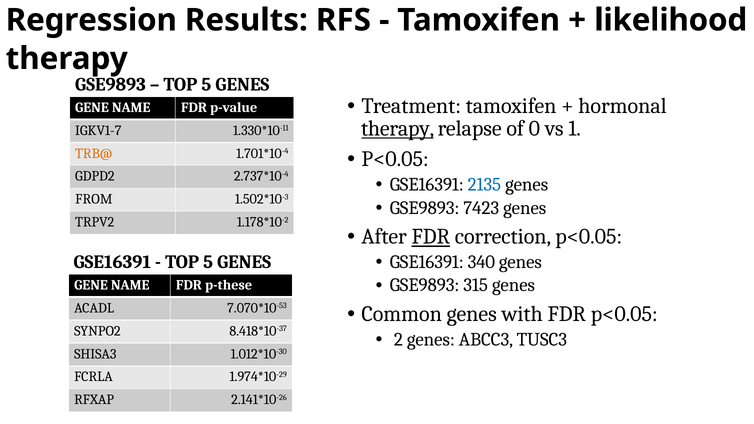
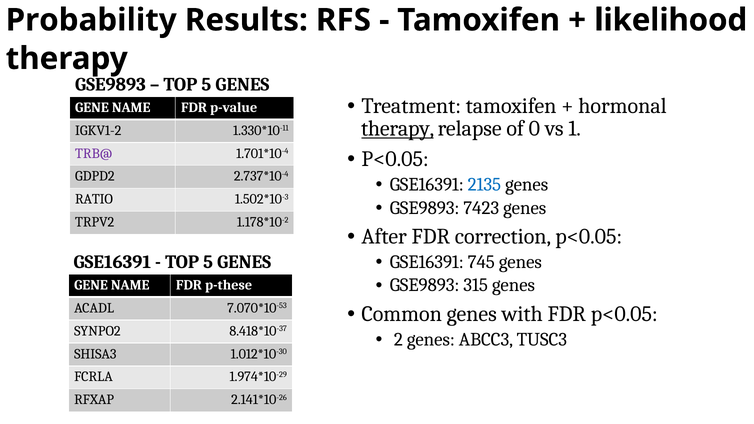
Regression: Regression -> Probability
IGKV1-7: IGKV1-7 -> IGKV1-2
TRB@ colour: orange -> purple
FROM: FROM -> RATIO
FDR at (431, 237) underline: present -> none
340: 340 -> 745
